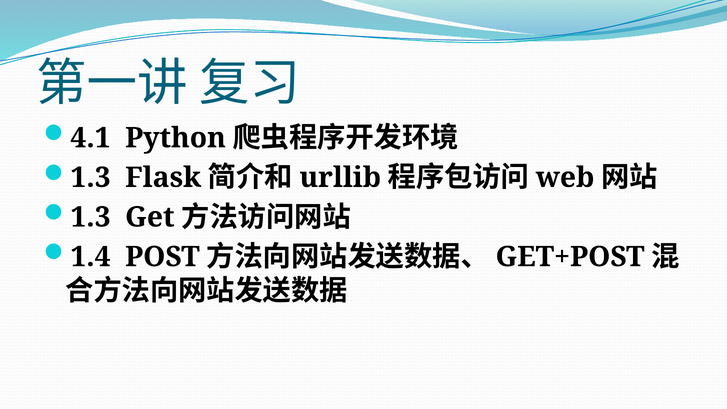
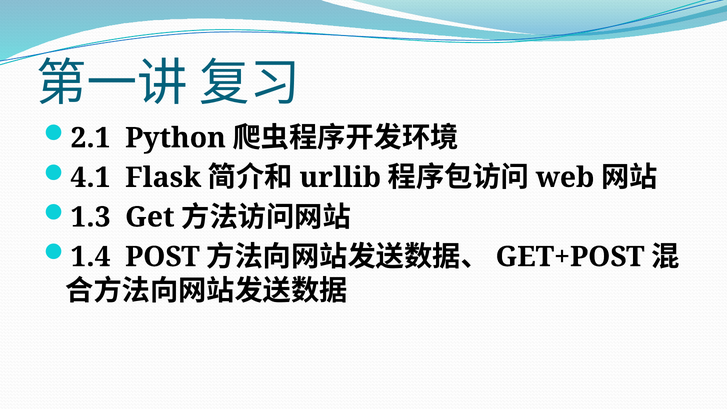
4.1: 4.1 -> 2.1
1.3 at (90, 178): 1.3 -> 4.1
